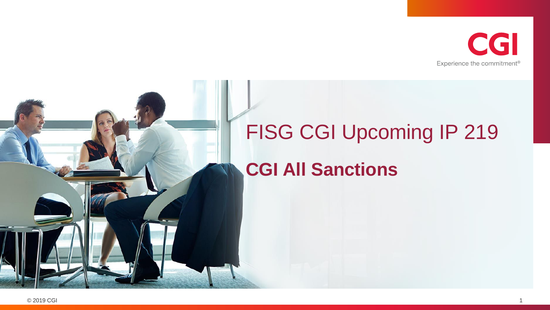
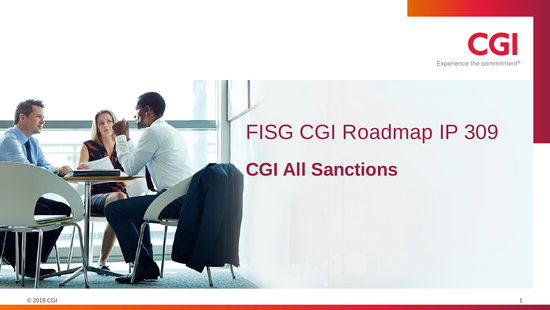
Upcoming: Upcoming -> Roadmap
219: 219 -> 309
